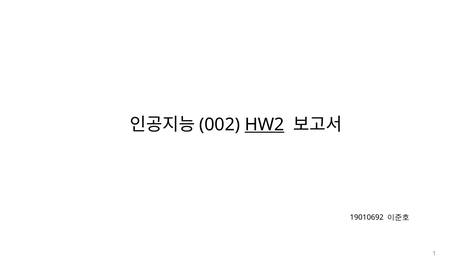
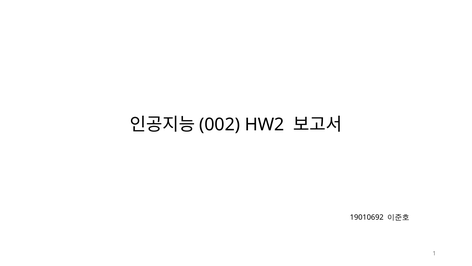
HW2 underline: present -> none
